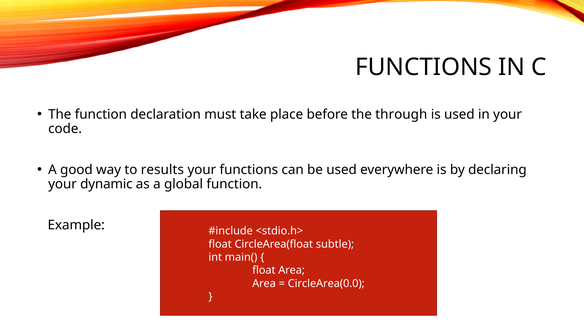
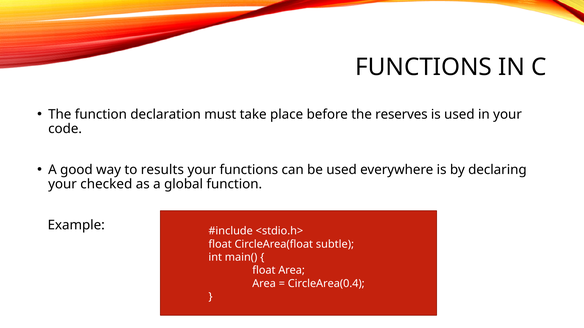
through: through -> reserves
dynamic: dynamic -> checked
CircleArea(0.0: CircleArea(0.0 -> CircleArea(0.4
